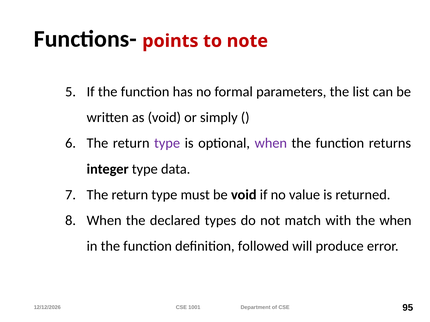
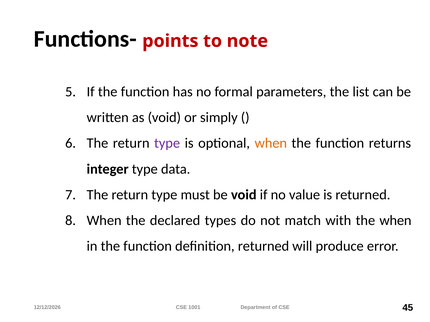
when at (271, 143) colour: purple -> orange
definition followed: followed -> returned
95: 95 -> 45
